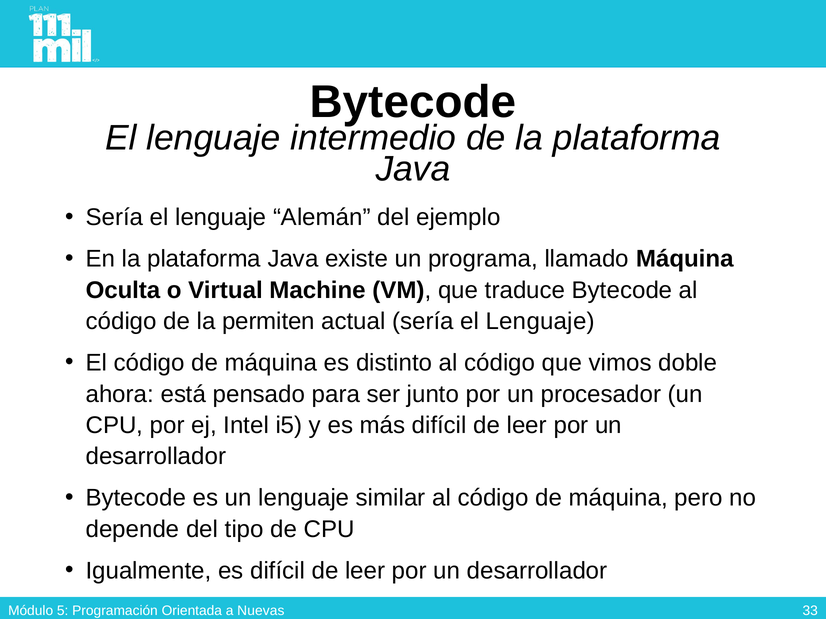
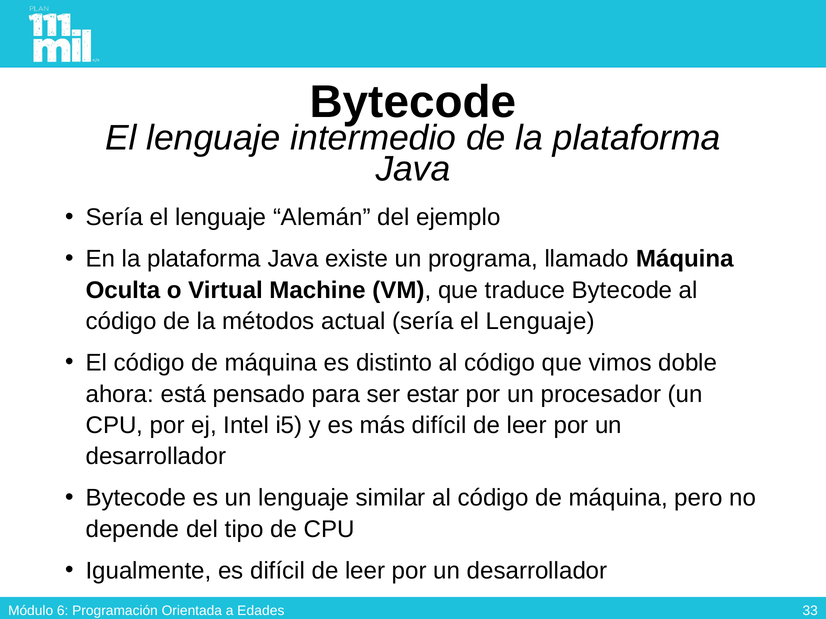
permiten: permiten -> métodos
junto: junto -> estar
5: 5 -> 6
Nuevas: Nuevas -> Edades
